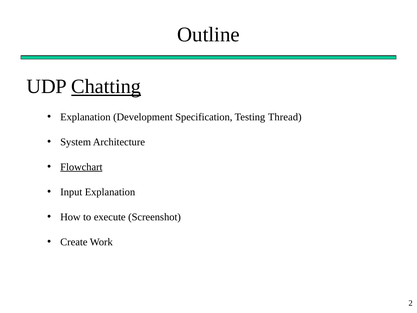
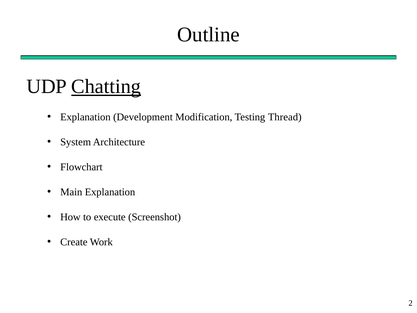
Specification: Specification -> Modification
Flowchart underline: present -> none
Input: Input -> Main
